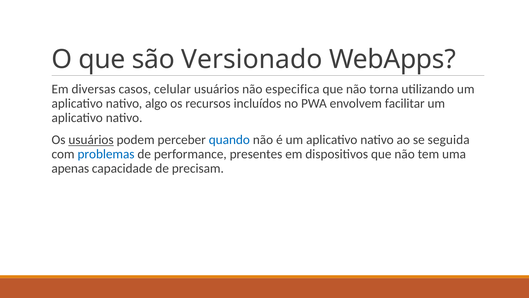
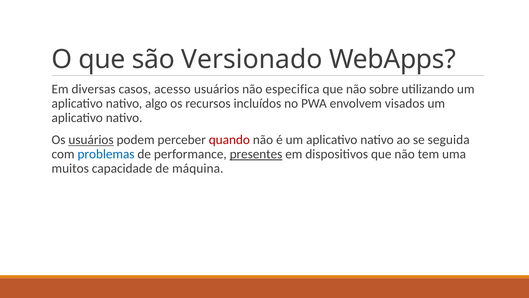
celular: celular -> acesso
torna: torna -> sobre
facilitar: facilitar -> visados
quando colour: blue -> red
presentes underline: none -> present
apenas: apenas -> muitos
precisam: precisam -> máquina
